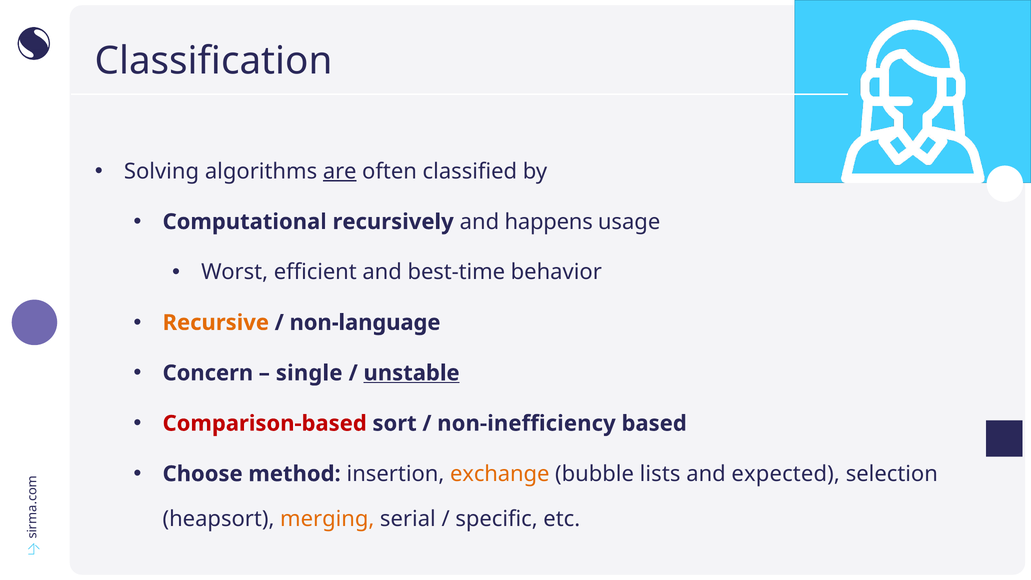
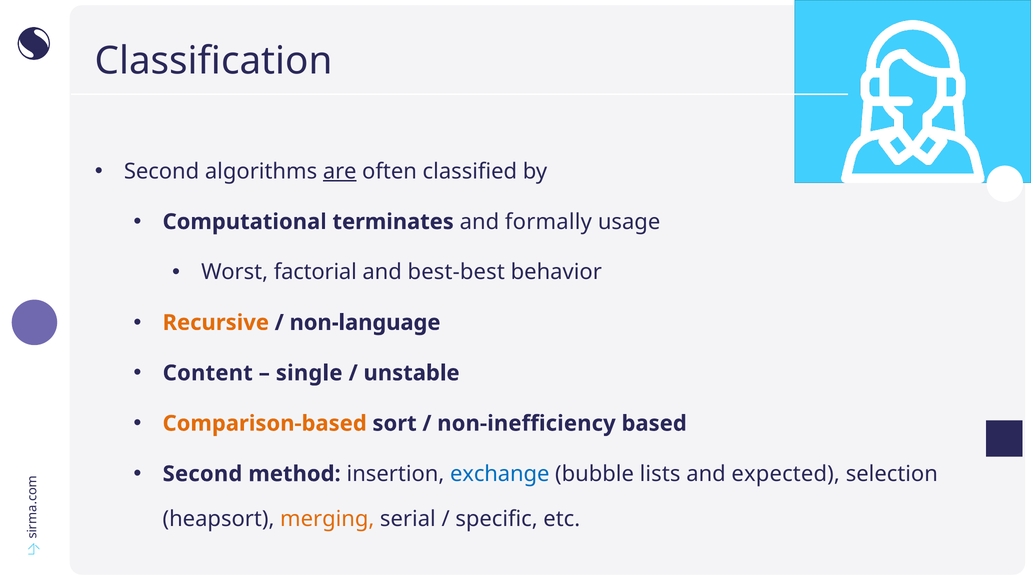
Solving at (162, 171): Solving -> Second
recursively: recursively -> terminates
happens: happens -> formally
efficient: efficient -> factorial
best-time: best-time -> best-best
Concern: Concern -> Content
unstable underline: present -> none
Comparison-based colour: red -> orange
Choose at (203, 474): Choose -> Second
exchange colour: orange -> blue
